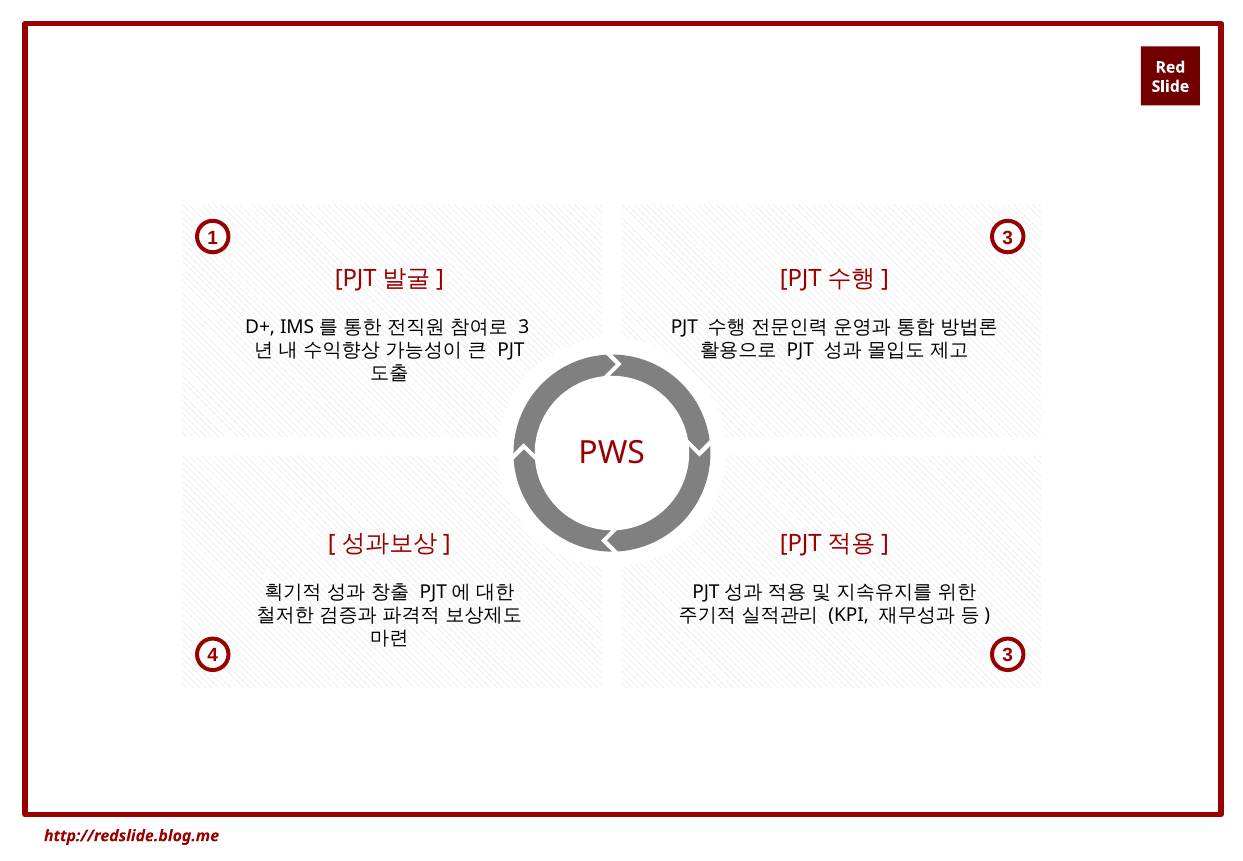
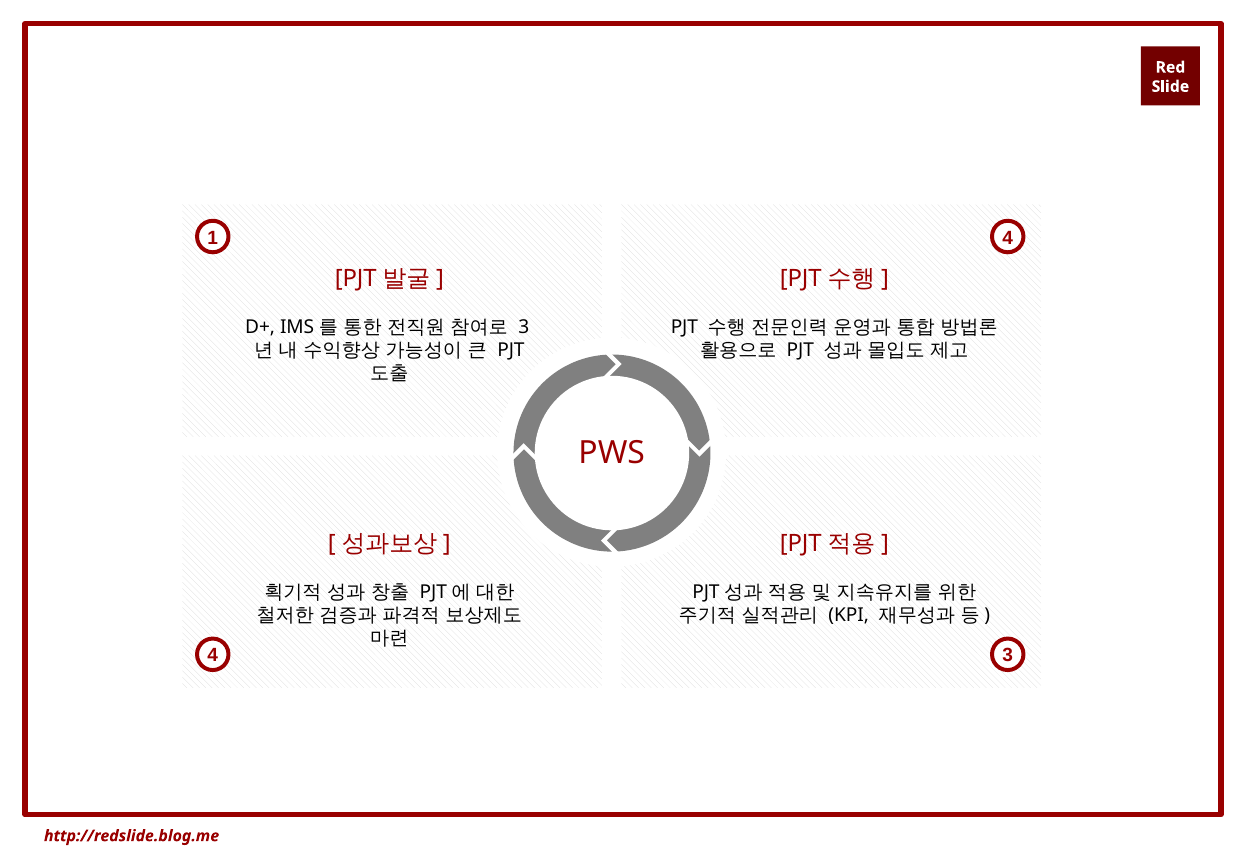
1 3: 3 -> 4
